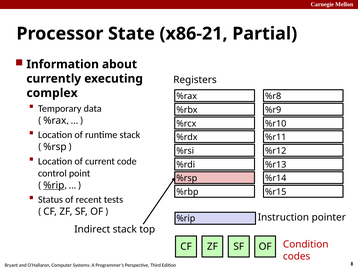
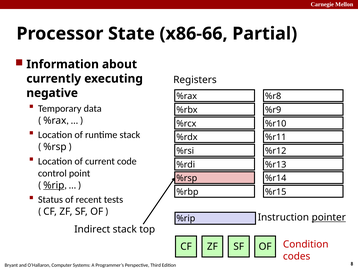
x86-21: x86-21 -> x86-66
complex: complex -> negative
pointer underline: none -> present
